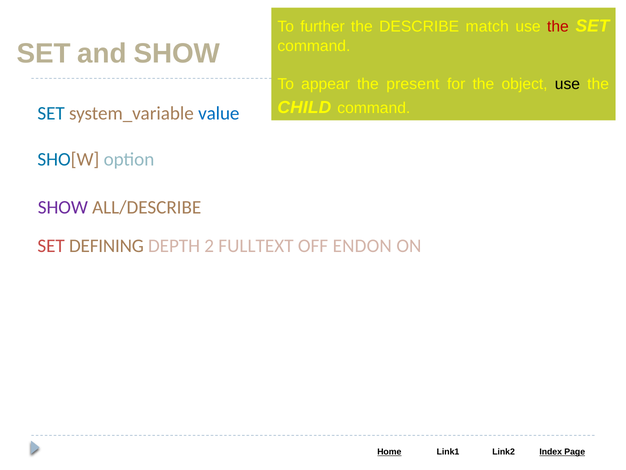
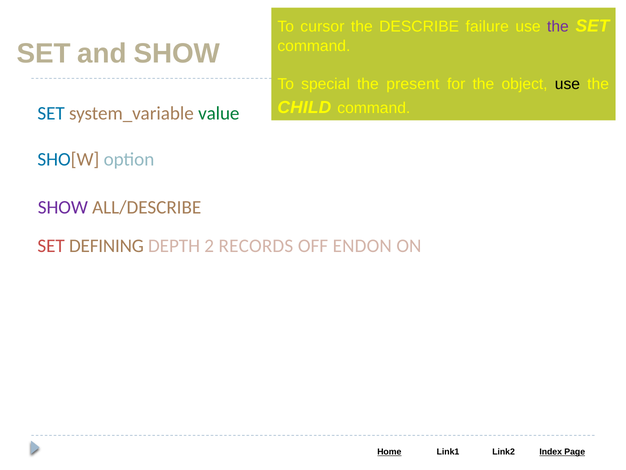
further: further -> cursor
match: match -> failure
the at (558, 26) colour: red -> purple
appear: appear -> special
value colour: blue -> green
FULLTEXT: FULLTEXT -> RECORDS
